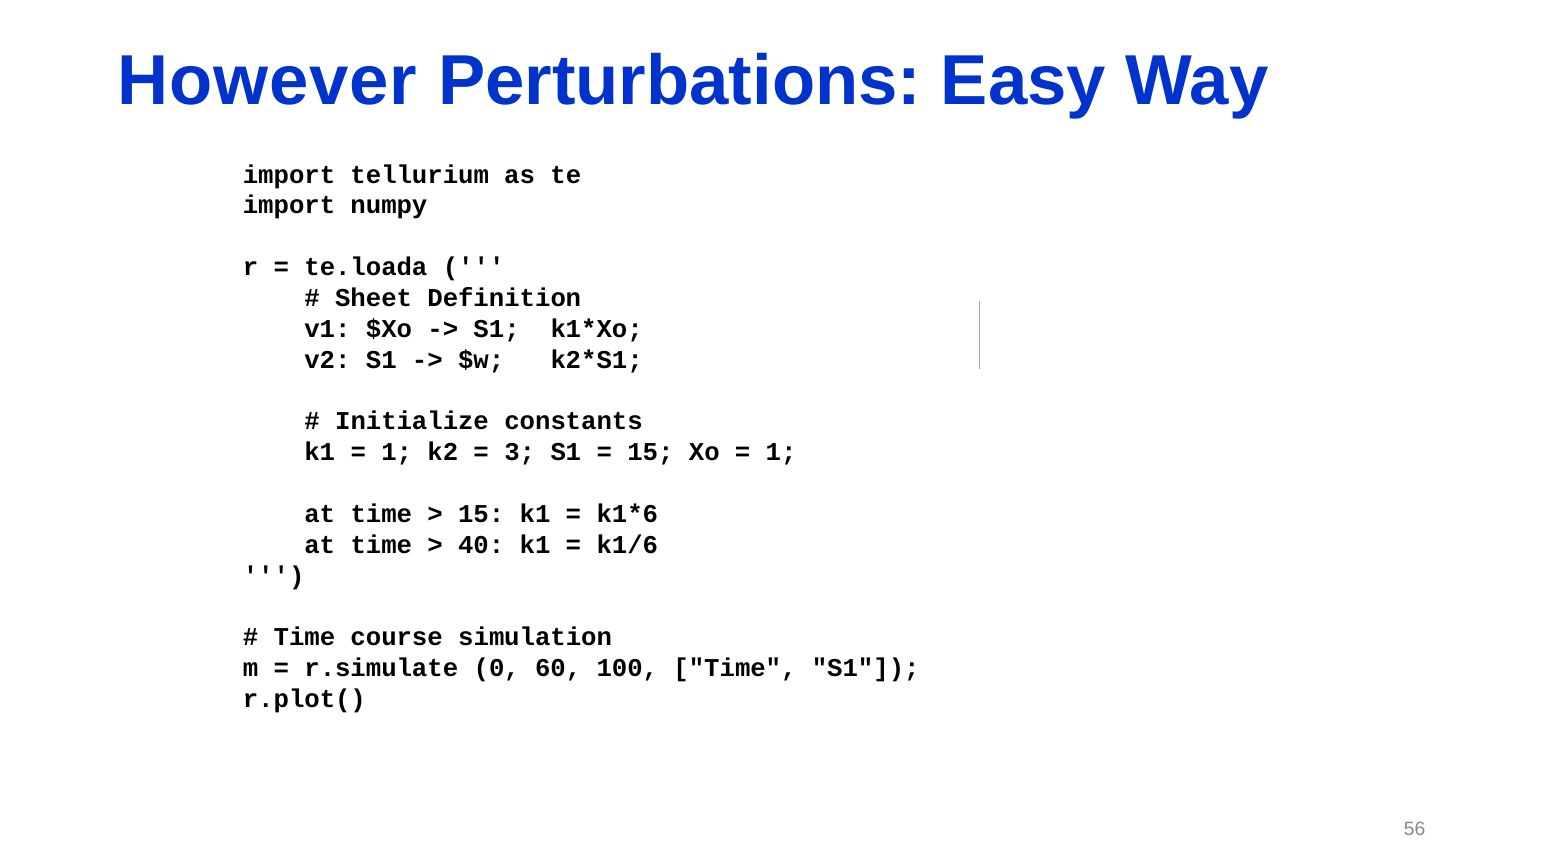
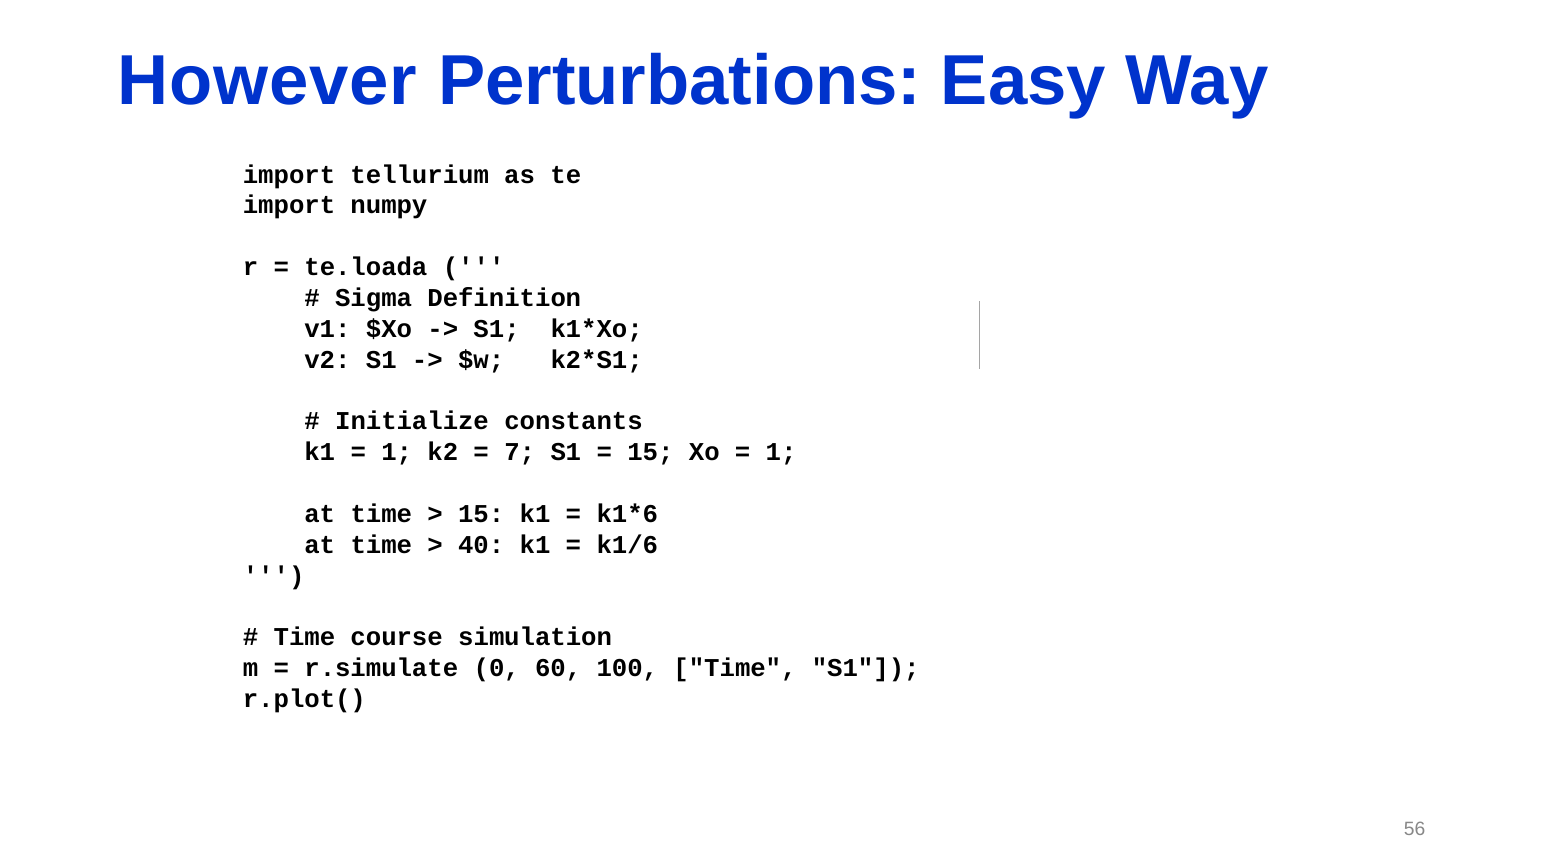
Sheet: Sheet -> Sigma
3: 3 -> 7
